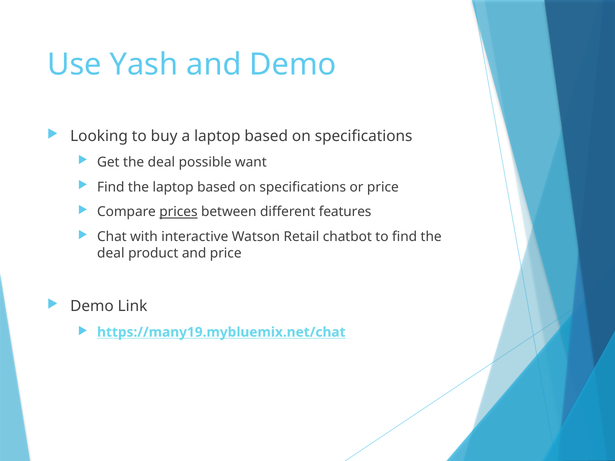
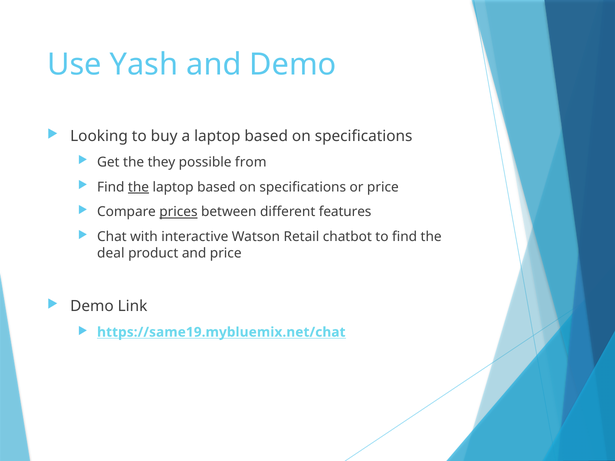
Get the deal: deal -> they
want: want -> from
the at (138, 187) underline: none -> present
https://many19.mybluemix.net/chat: https://many19.mybluemix.net/chat -> https://same19.mybluemix.net/chat
